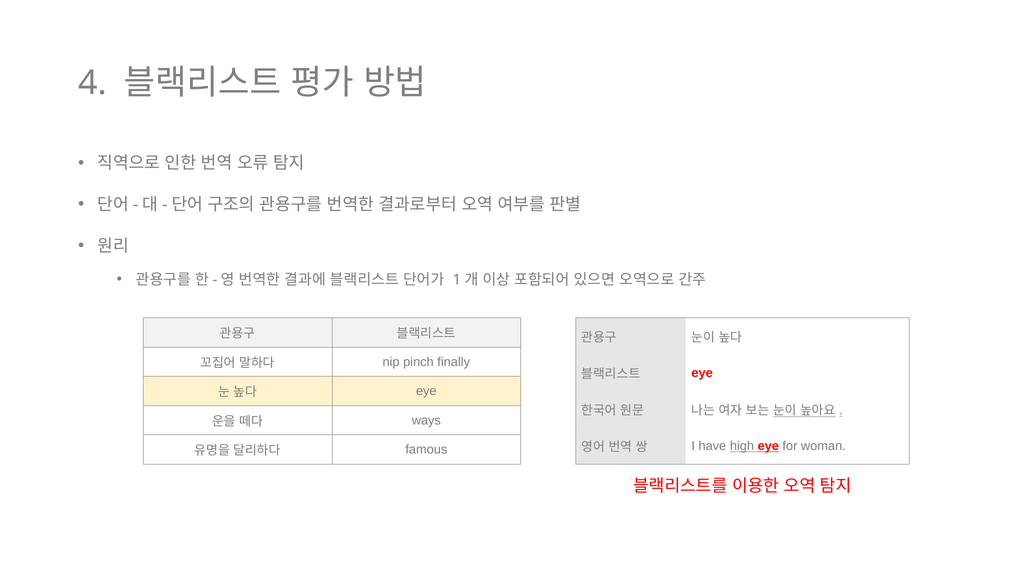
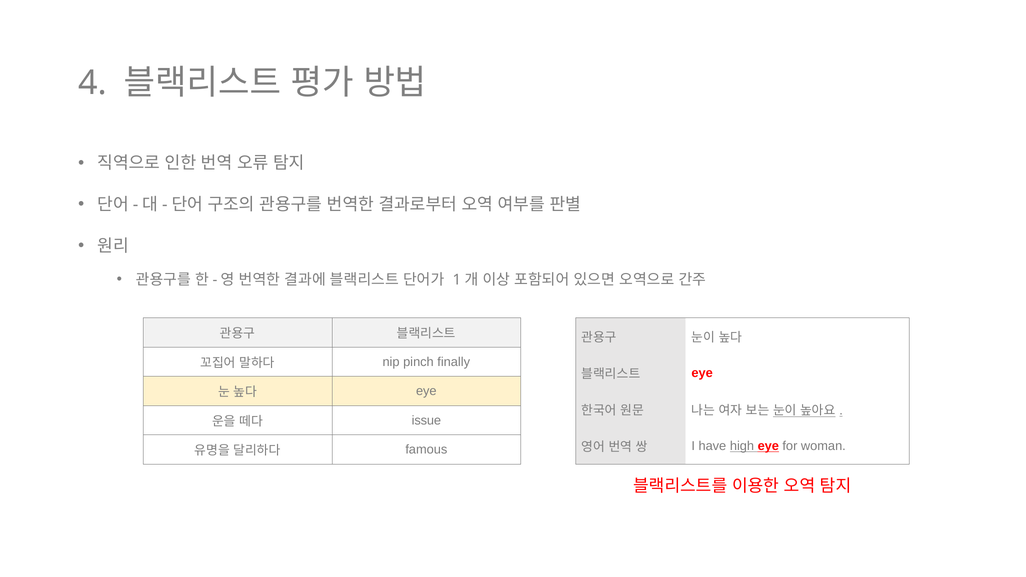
ways: ways -> issue
